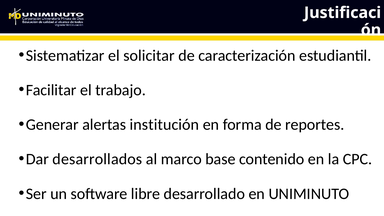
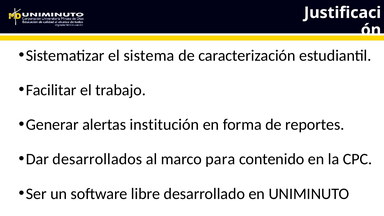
solicitar: solicitar -> sistema
base: base -> para
